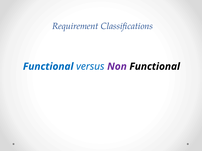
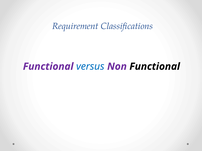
Functional at (48, 67) colour: blue -> purple
